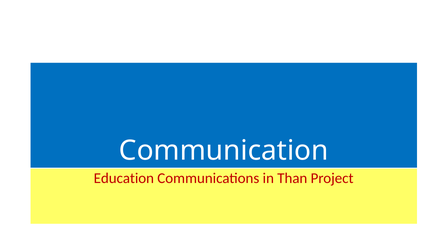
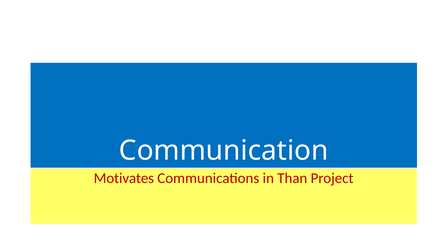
Education: Education -> Motivates
